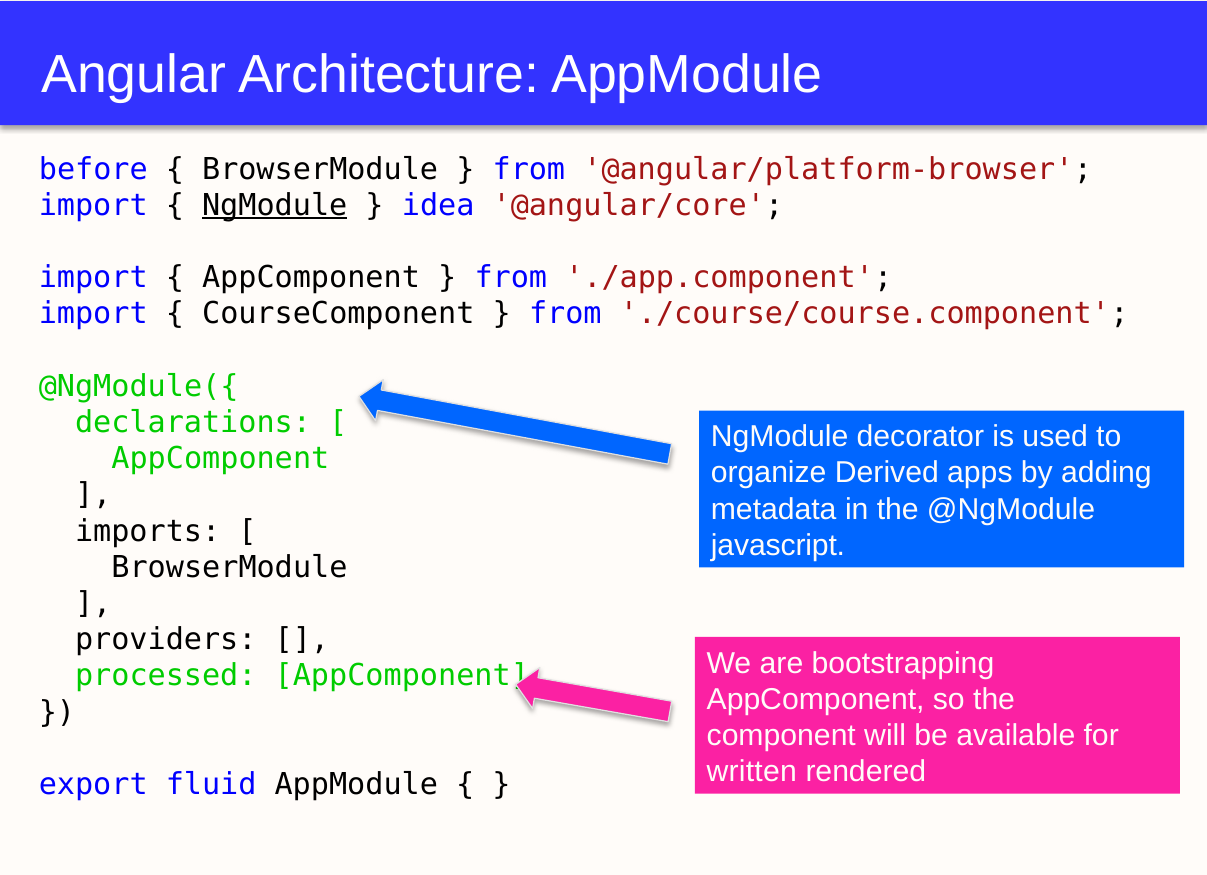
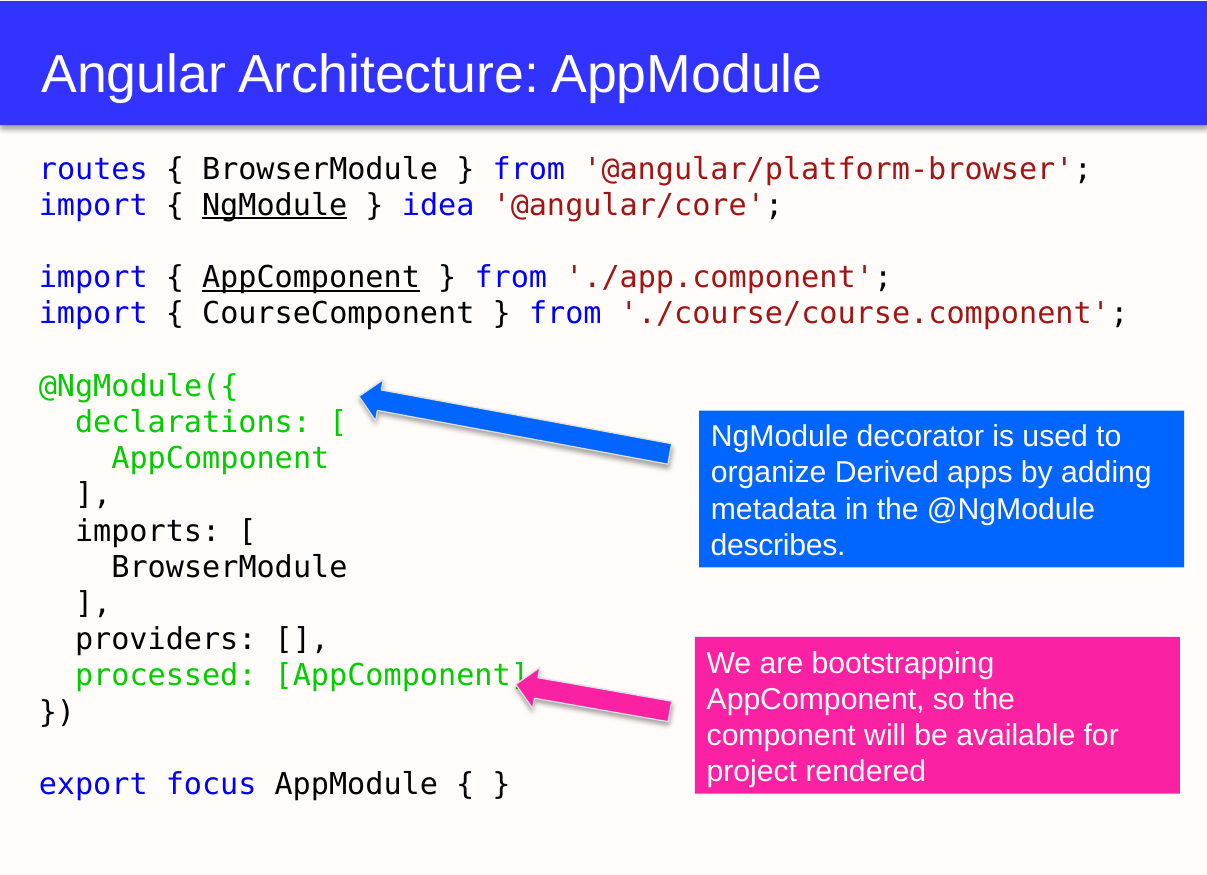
before: before -> routes
AppComponent at (311, 278) underline: none -> present
javascript: javascript -> describes
written: written -> project
fluid: fluid -> focus
